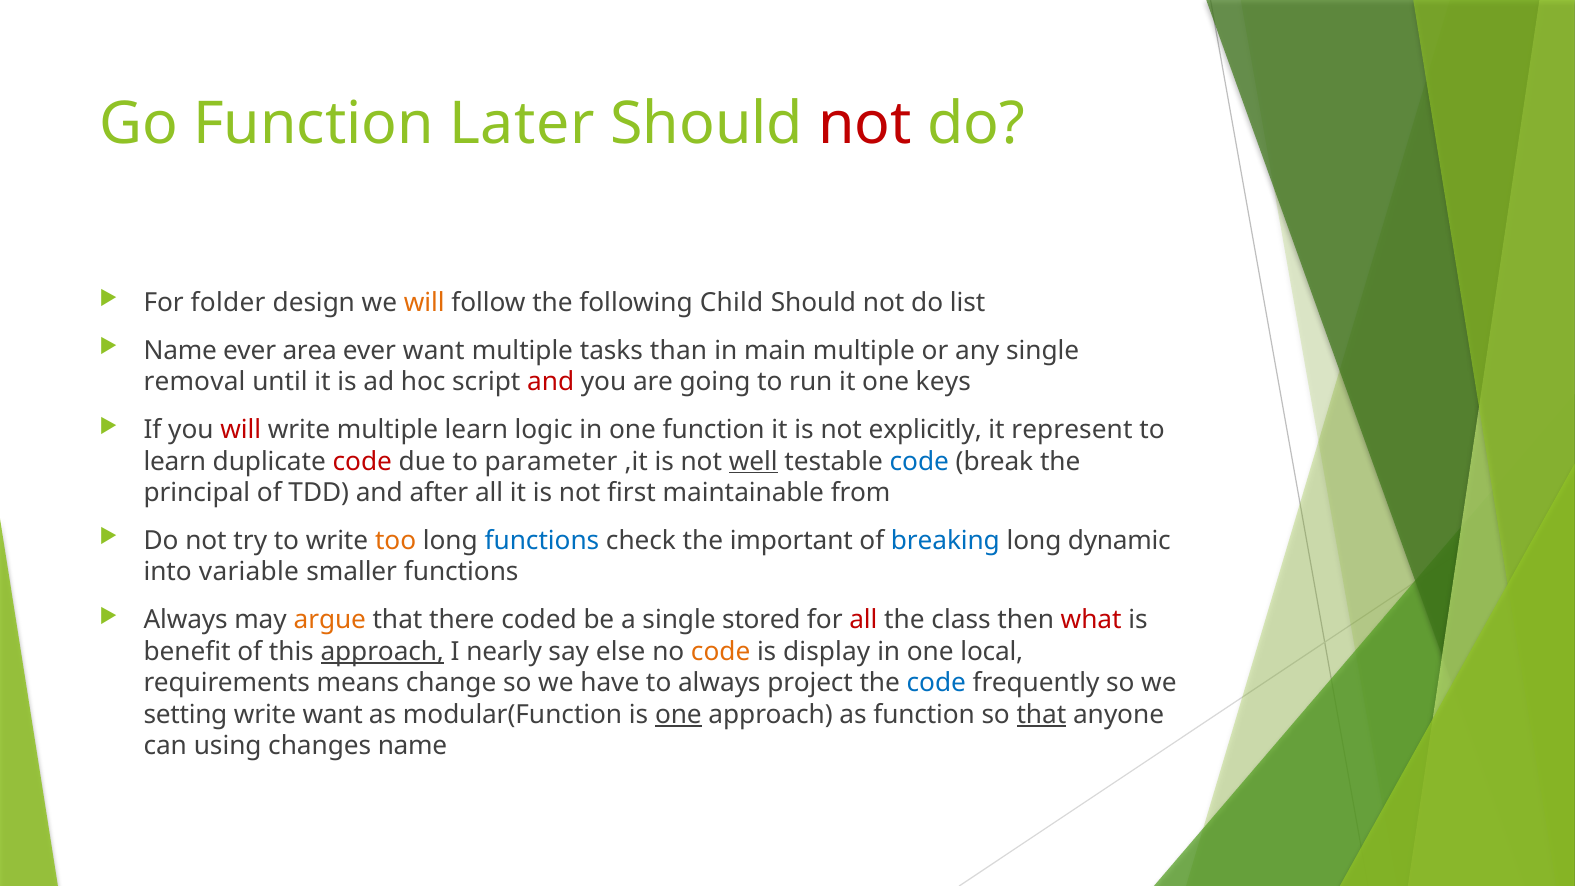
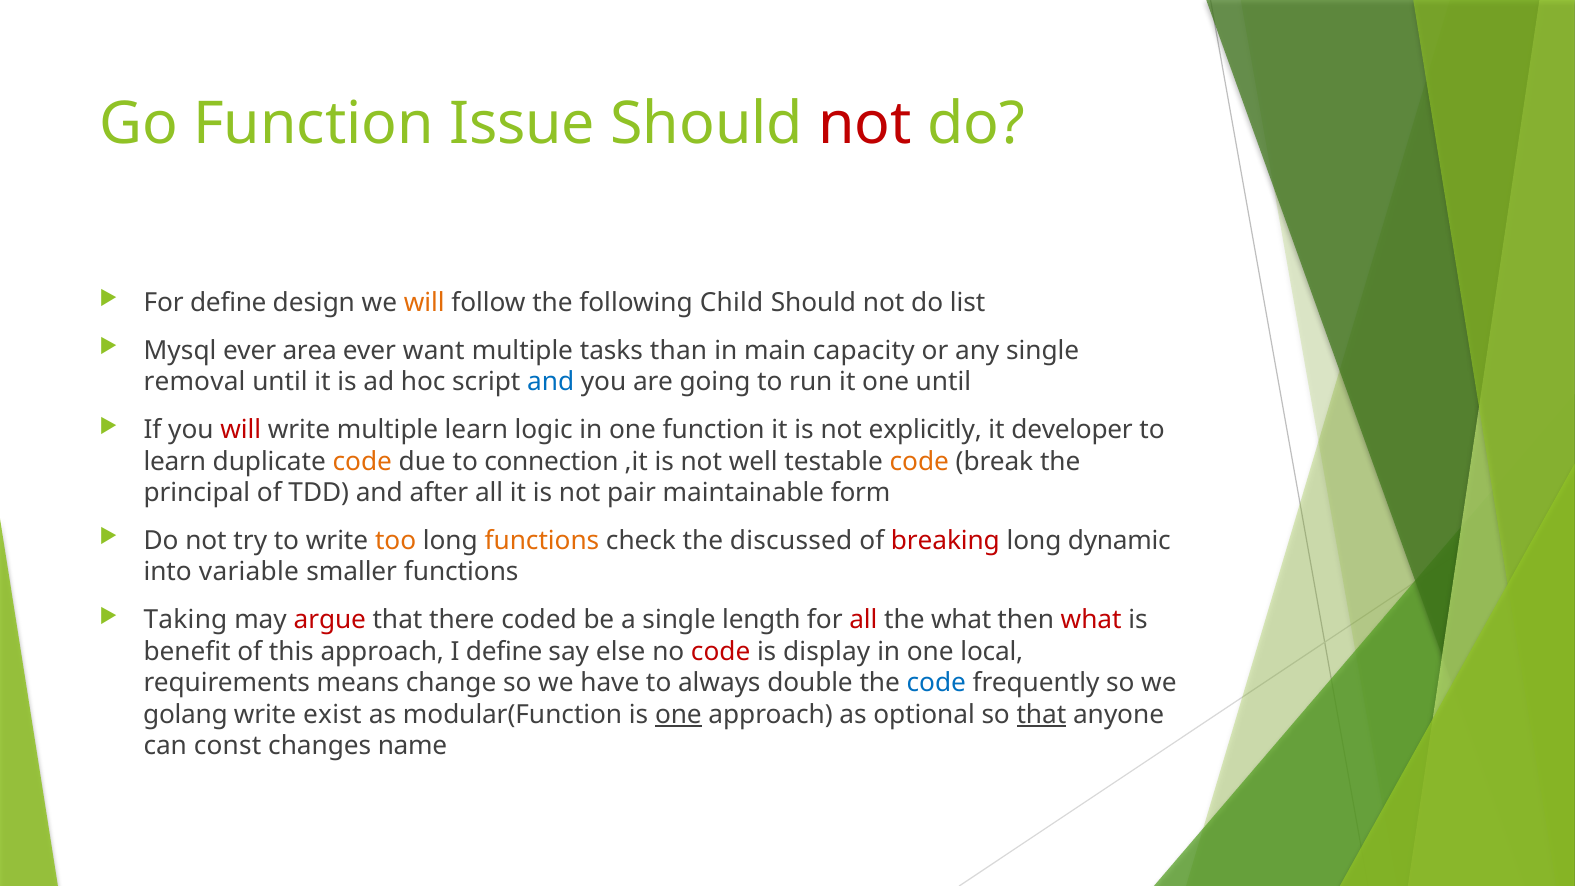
Later: Later -> Issue
For folder: folder -> define
Name at (180, 351): Name -> Mysql
main multiple: multiple -> capacity
and at (551, 382) colour: red -> blue
one keys: keys -> until
represent: represent -> developer
code at (362, 461) colour: red -> orange
parameter: parameter -> connection
well underline: present -> none
code at (919, 461) colour: blue -> orange
first: first -> pair
from: from -> form
functions at (542, 541) colour: blue -> orange
important: important -> discussed
breaking colour: blue -> red
Always at (186, 620): Always -> Taking
argue colour: orange -> red
stored: stored -> length
the class: class -> what
approach at (382, 652) underline: present -> none
I nearly: nearly -> define
code at (721, 652) colour: orange -> red
project: project -> double
setting: setting -> golang
write want: want -> exist
as function: function -> optional
using: using -> const
